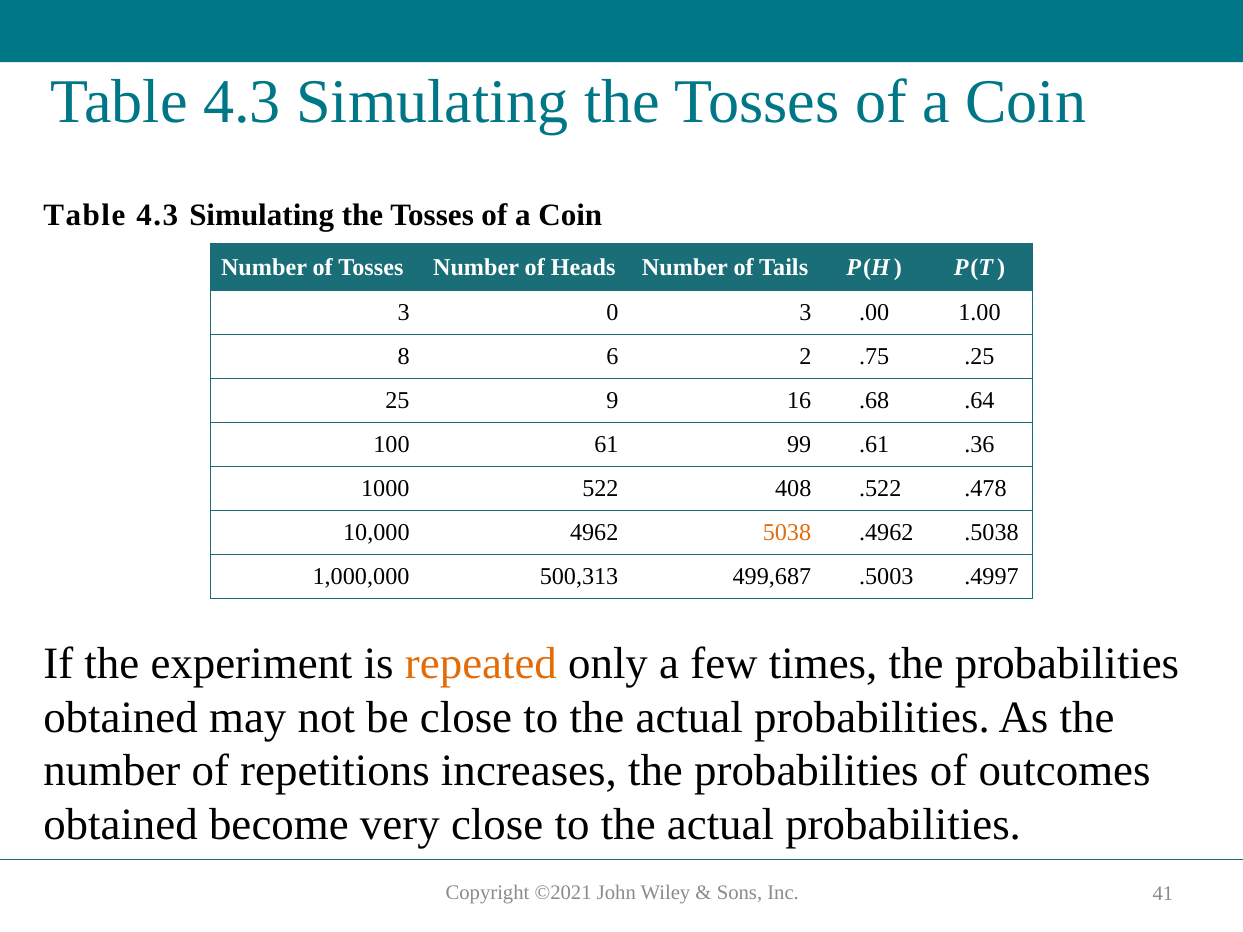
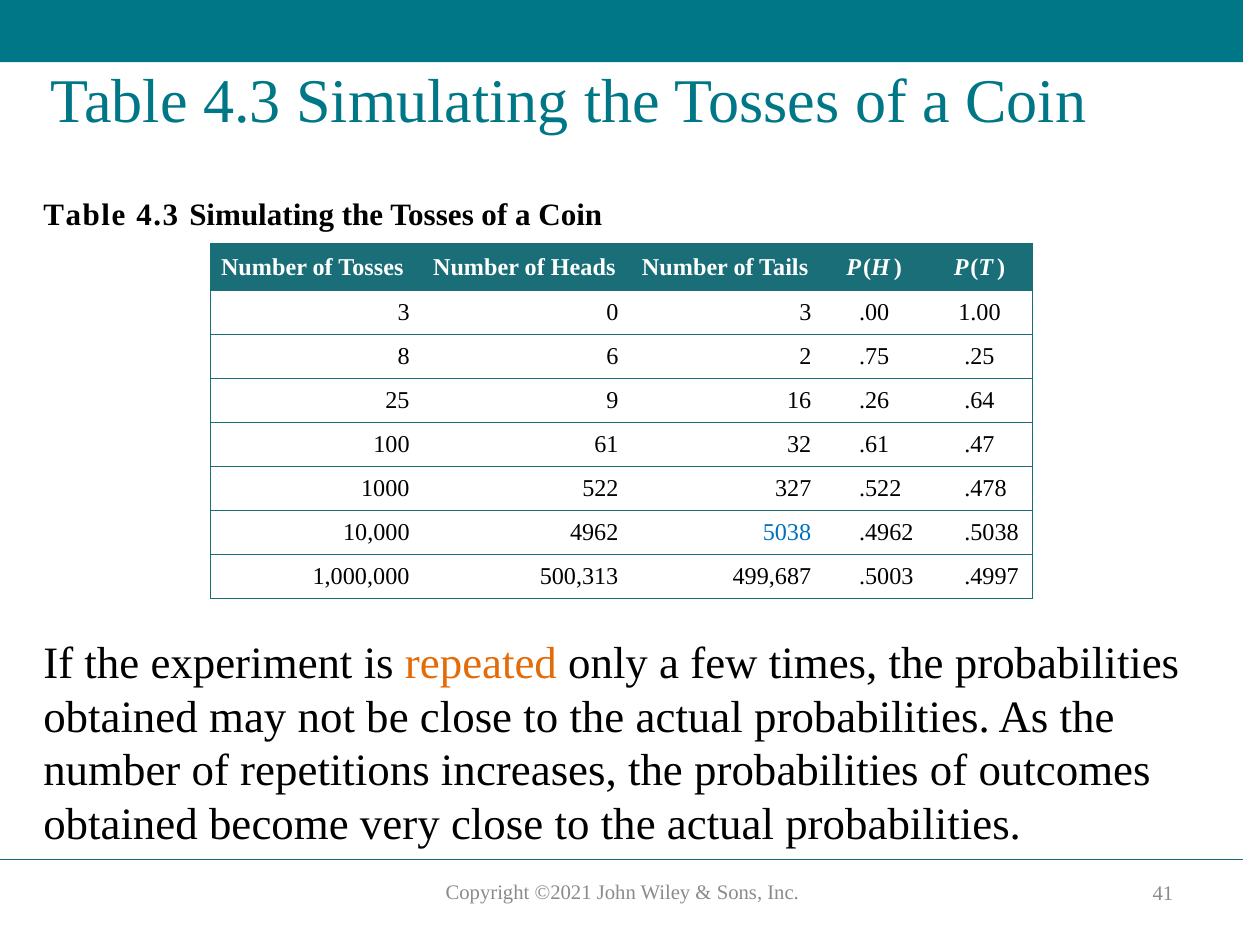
.68: .68 -> .26
99: 99 -> 32
.36: .36 -> .47
408: 408 -> 327
5038 colour: orange -> blue
